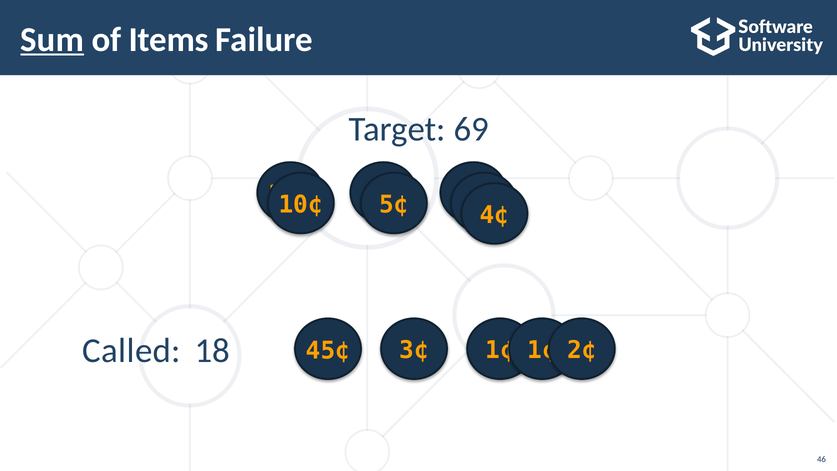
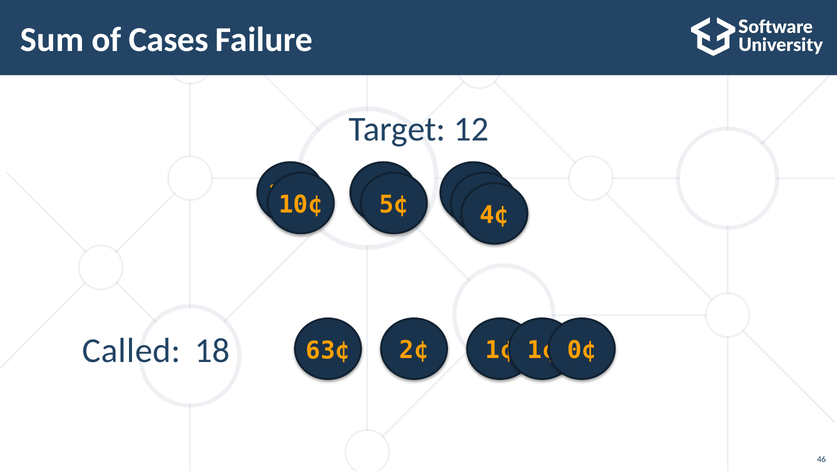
Sum underline: present -> none
Items: Items -> Cases
69: 69 -> 12
45¢: 45¢ -> 63¢
3¢: 3¢ -> 2¢
2¢: 2¢ -> 0¢
